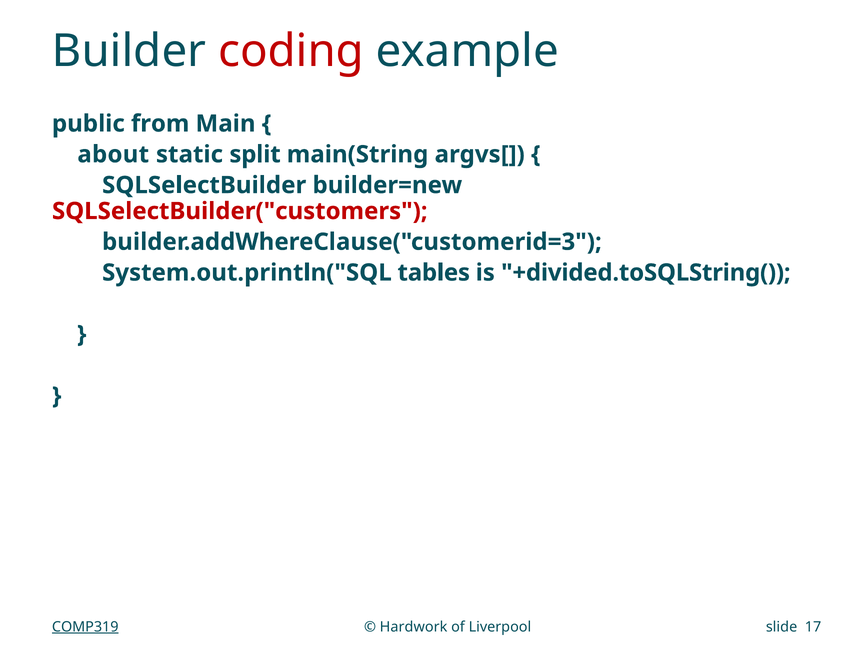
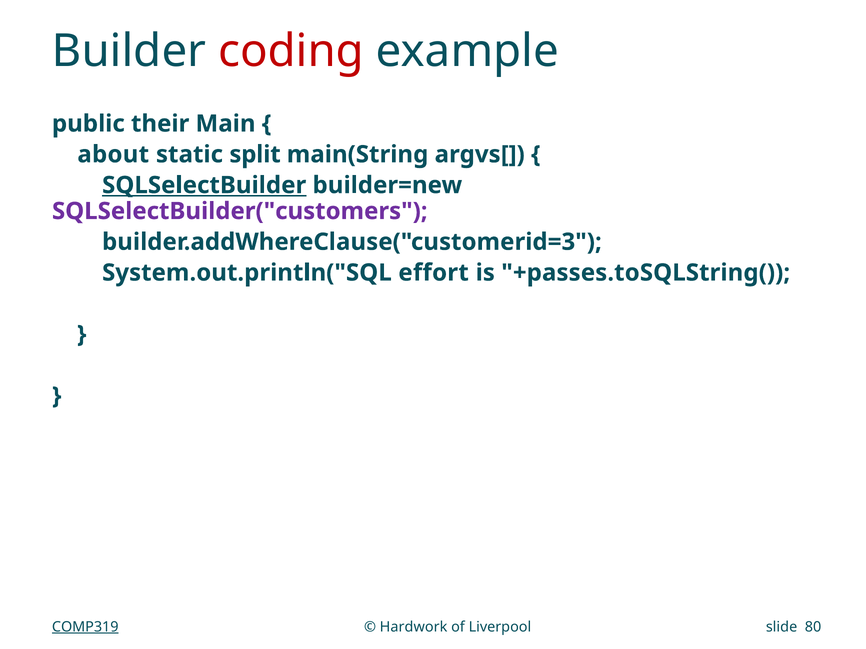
from: from -> their
SQLSelectBuilder underline: none -> present
SQLSelectBuilder("customers colour: red -> purple
tables: tables -> effort
+divided.toSQLString(: +divided.toSQLString( -> +passes.toSQLString(
17: 17 -> 80
